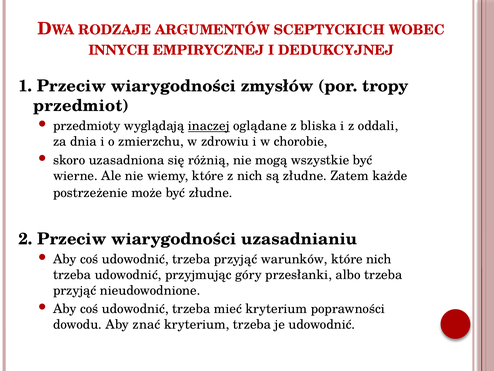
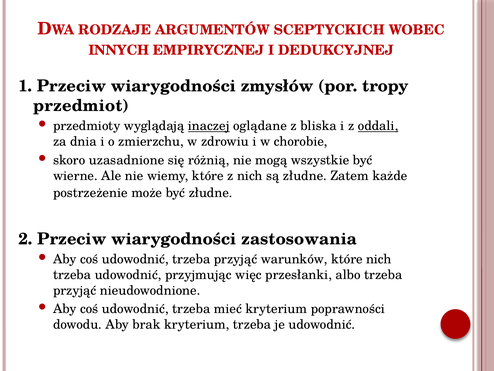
oddali underline: none -> present
uzasadniona: uzasadniona -> uzasadnione
uzasadnianiu: uzasadnianiu -> zastosowania
góry: góry -> więc
znać: znać -> brak
